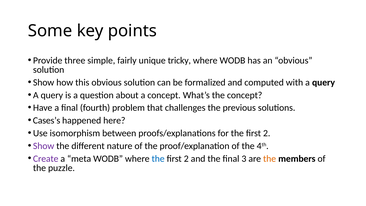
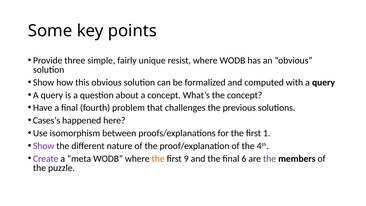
tricky: tricky -> resist
for the first 2: 2 -> 1
the at (158, 159) colour: blue -> orange
2 at (186, 159): 2 -> 9
3: 3 -> 6
the at (270, 159) colour: orange -> purple
